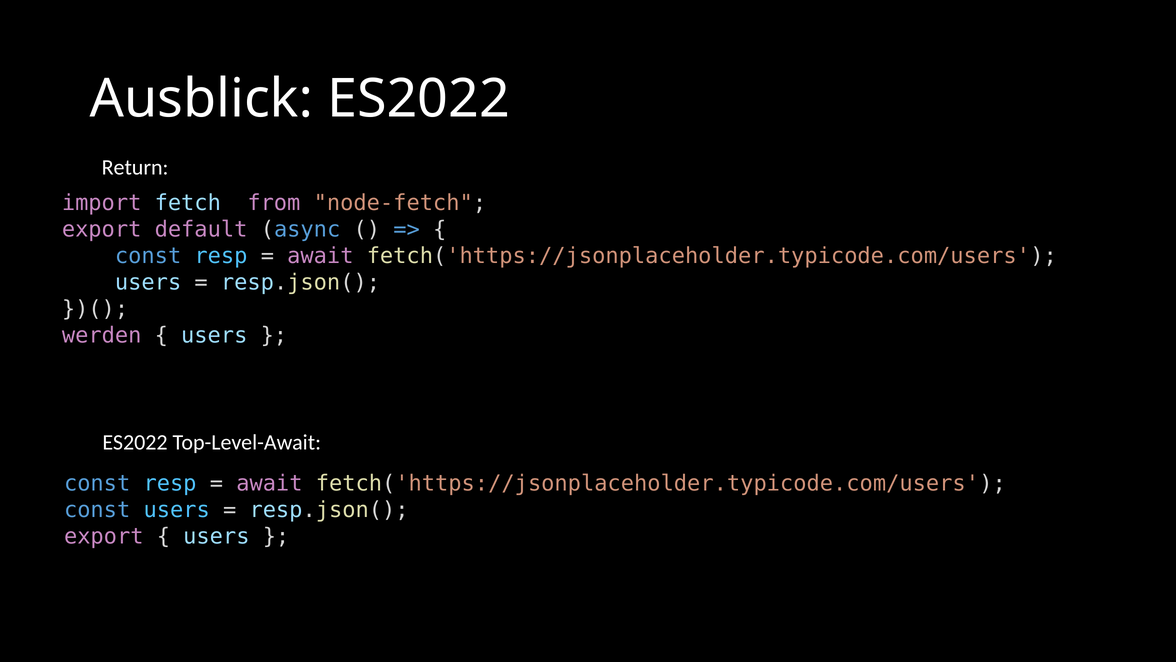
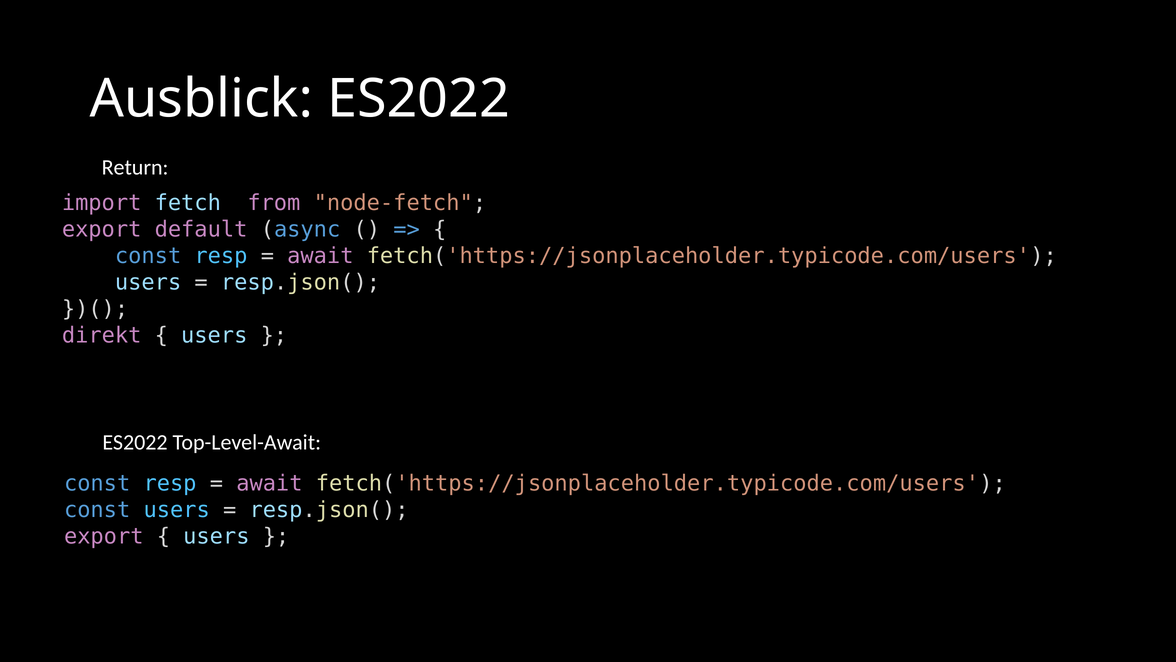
werden: werden -> direkt
